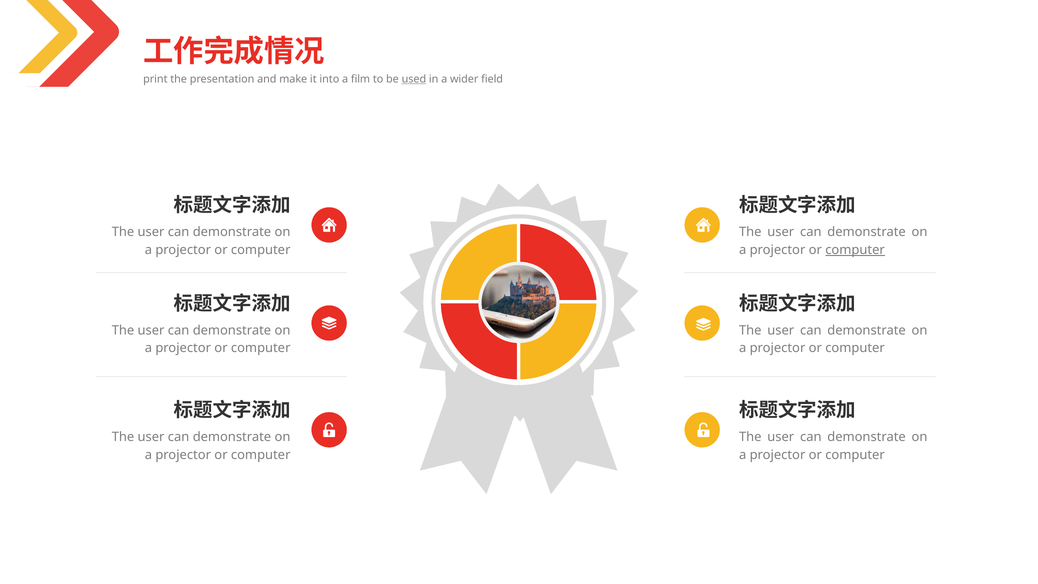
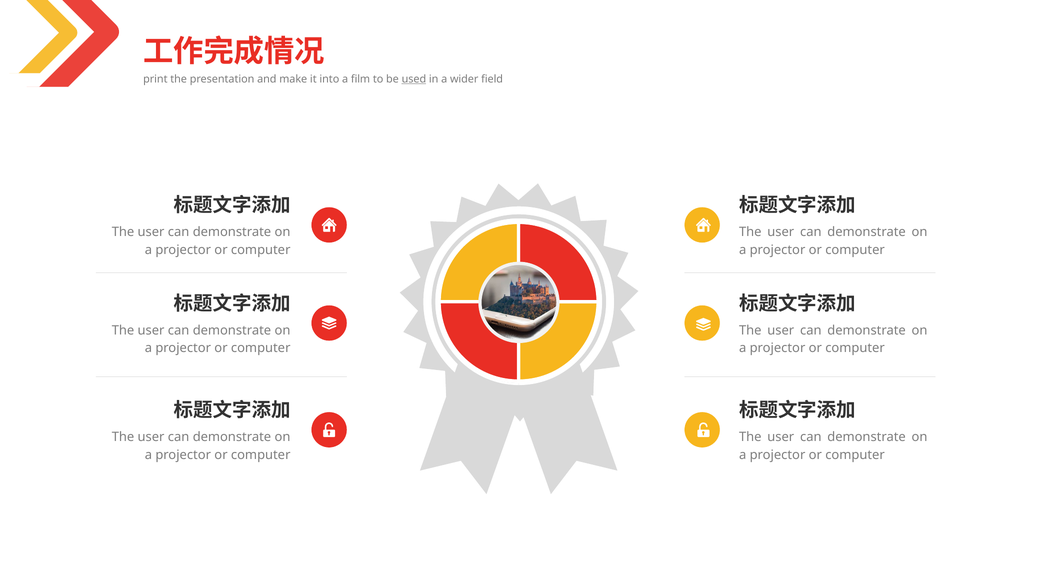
computer at (855, 250) underline: present -> none
